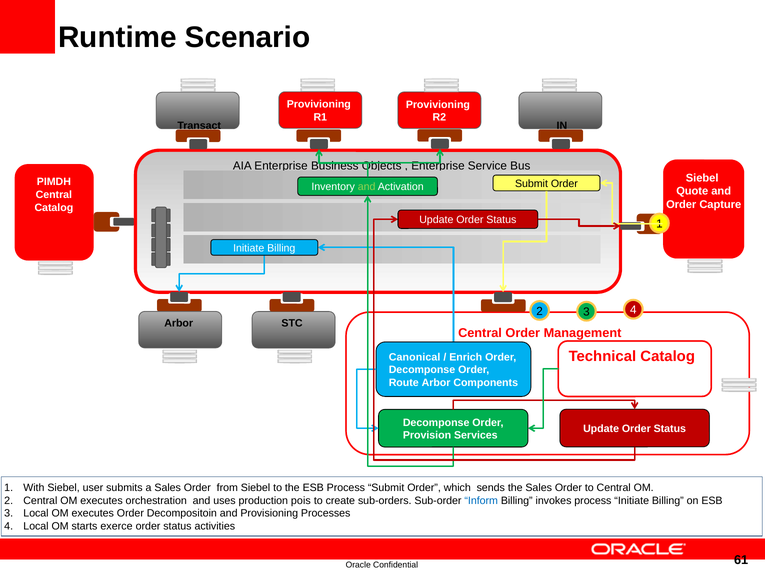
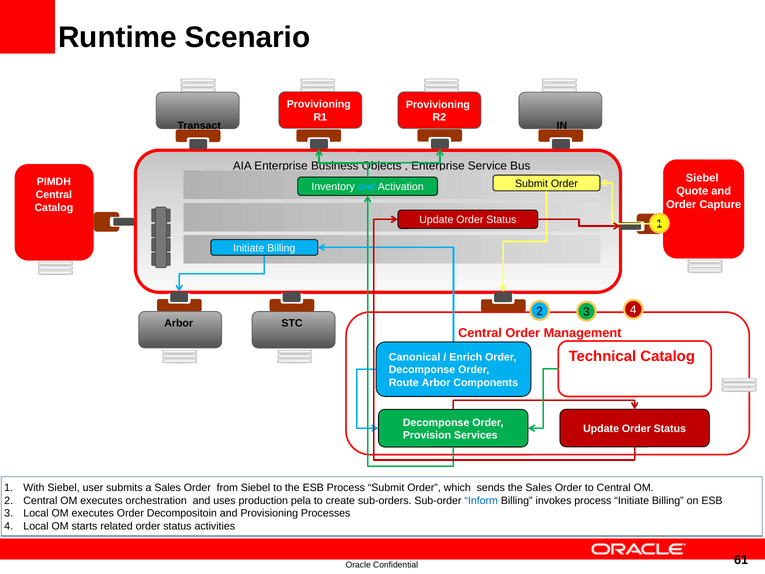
and at (367, 187) colour: light green -> light blue
pois: pois -> pela
exerce: exerce -> related
